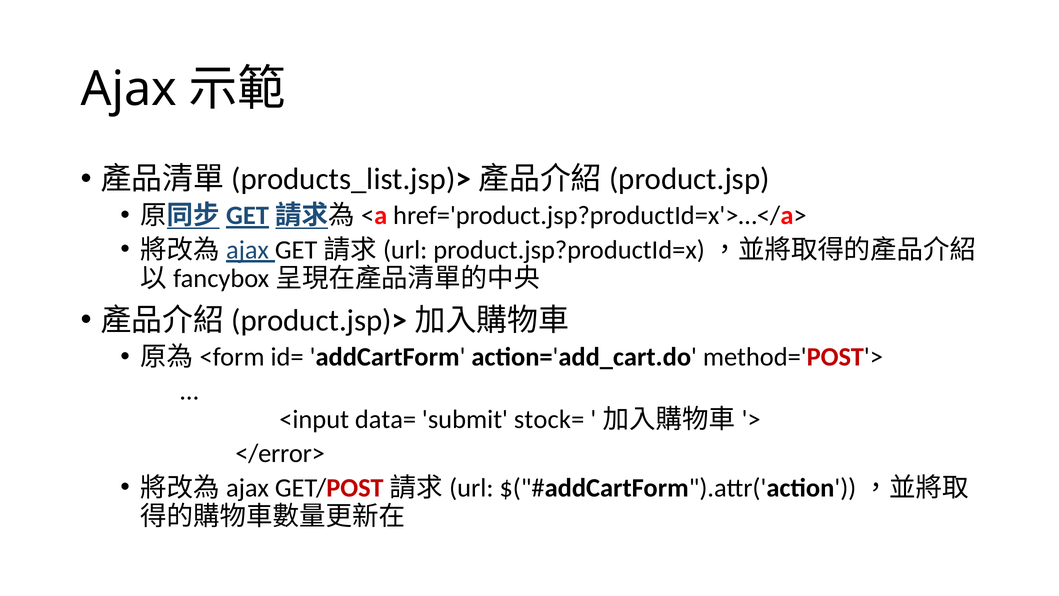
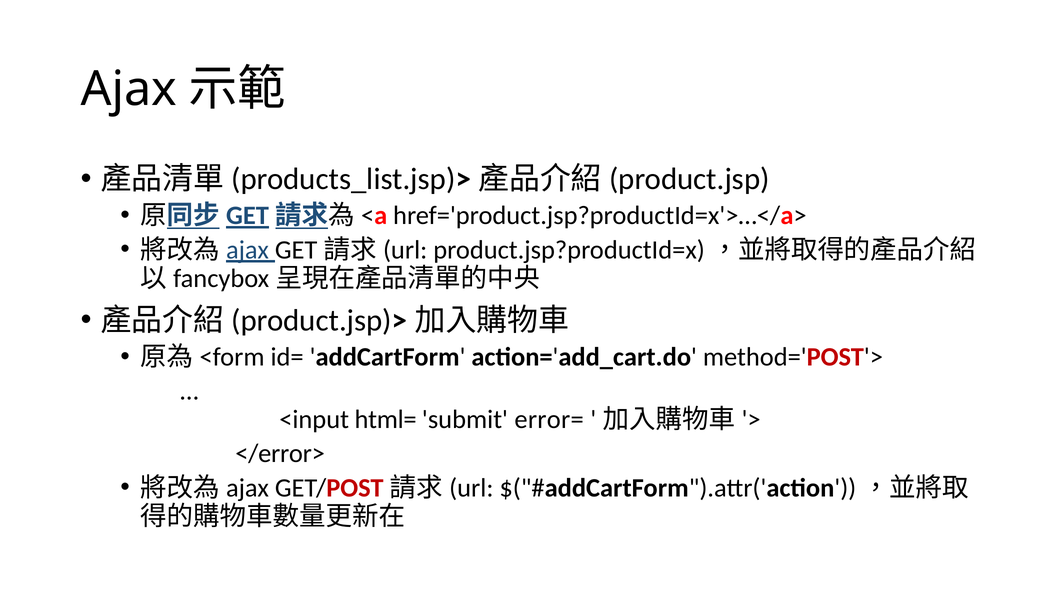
data=: data= -> html=
stock=: stock= -> error=
